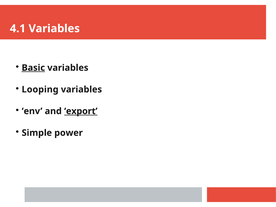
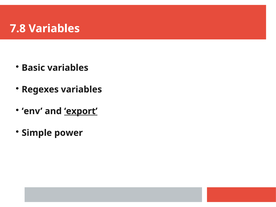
4.1: 4.1 -> 7.8
Basic underline: present -> none
Looping: Looping -> Regexes
